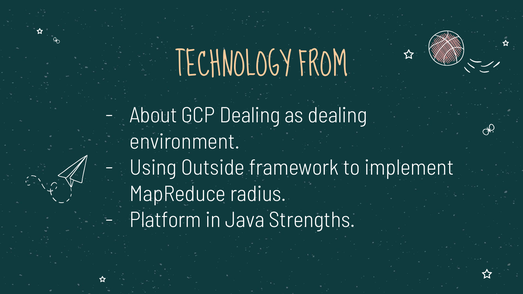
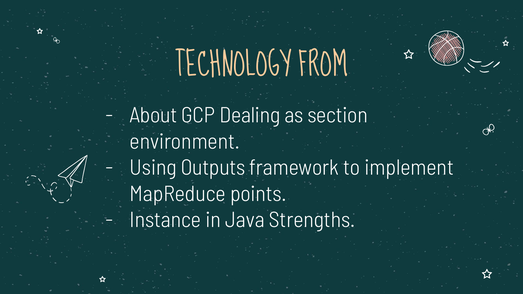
as dealing: dealing -> section
Outside: Outside -> Outputs
radius: radius -> points
Platform: Platform -> Instance
